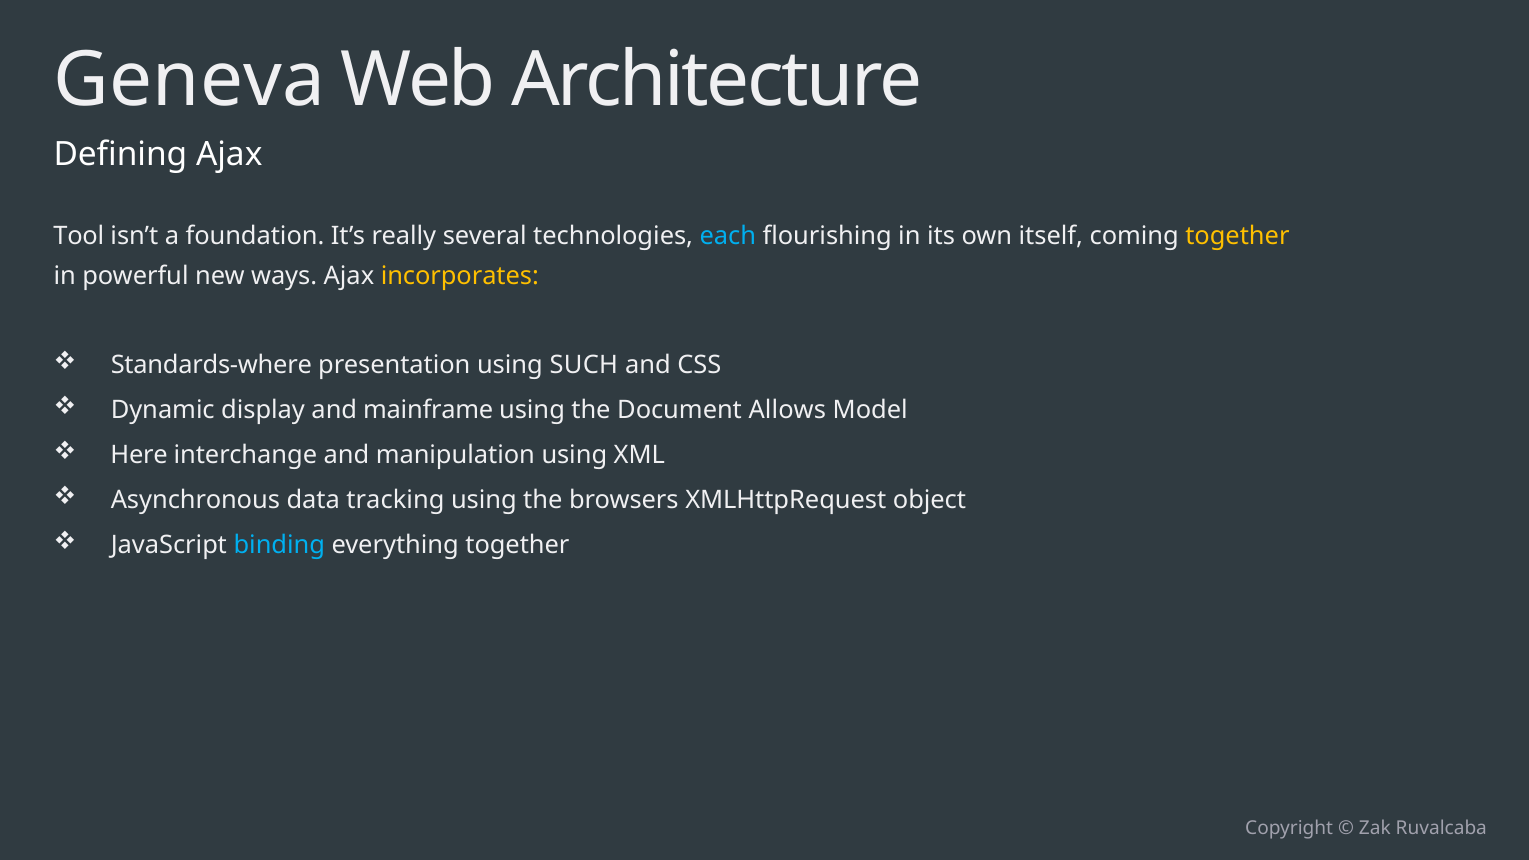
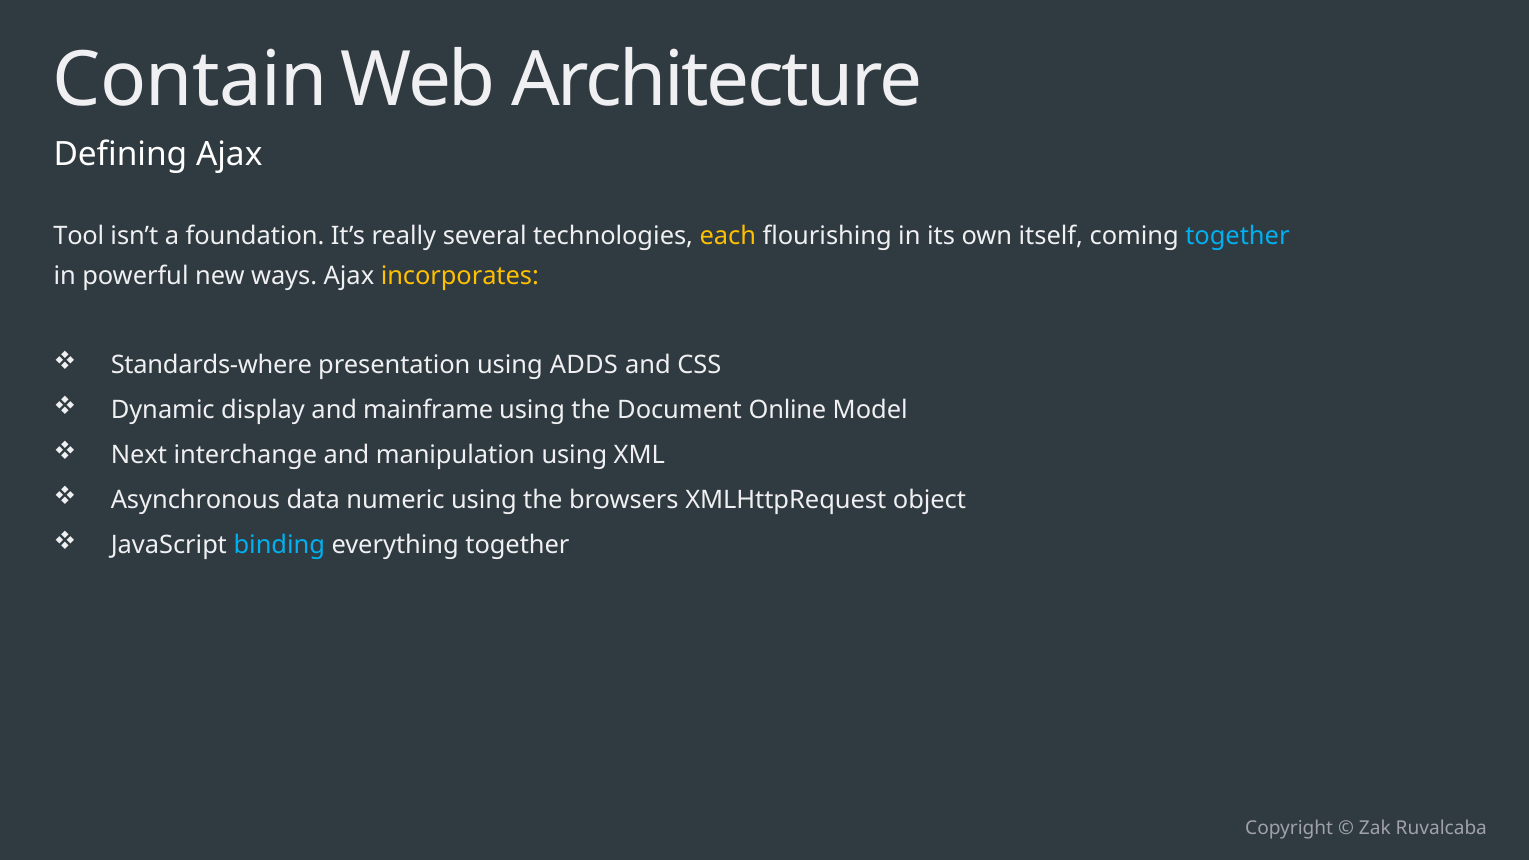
Geneva: Geneva -> Contain
each colour: light blue -> yellow
together at (1237, 236) colour: yellow -> light blue
SUCH: SUCH -> ADDS
Allows: Allows -> Online
Here: Here -> Next
tracking: tracking -> numeric
